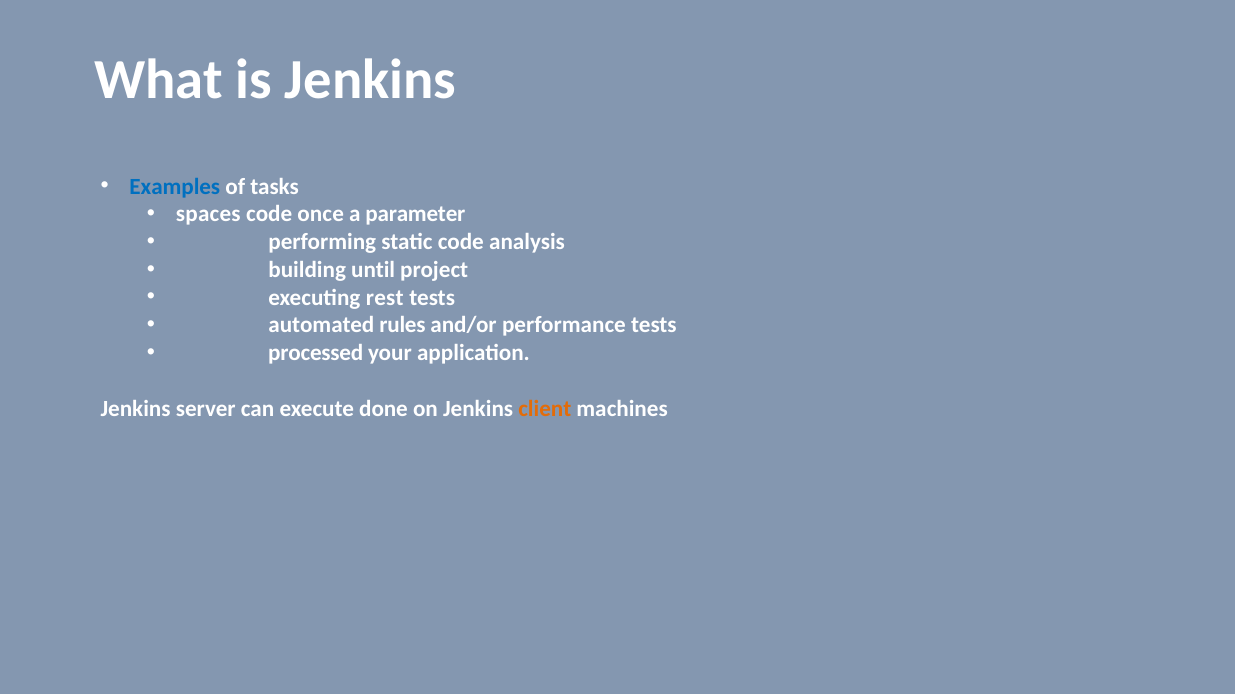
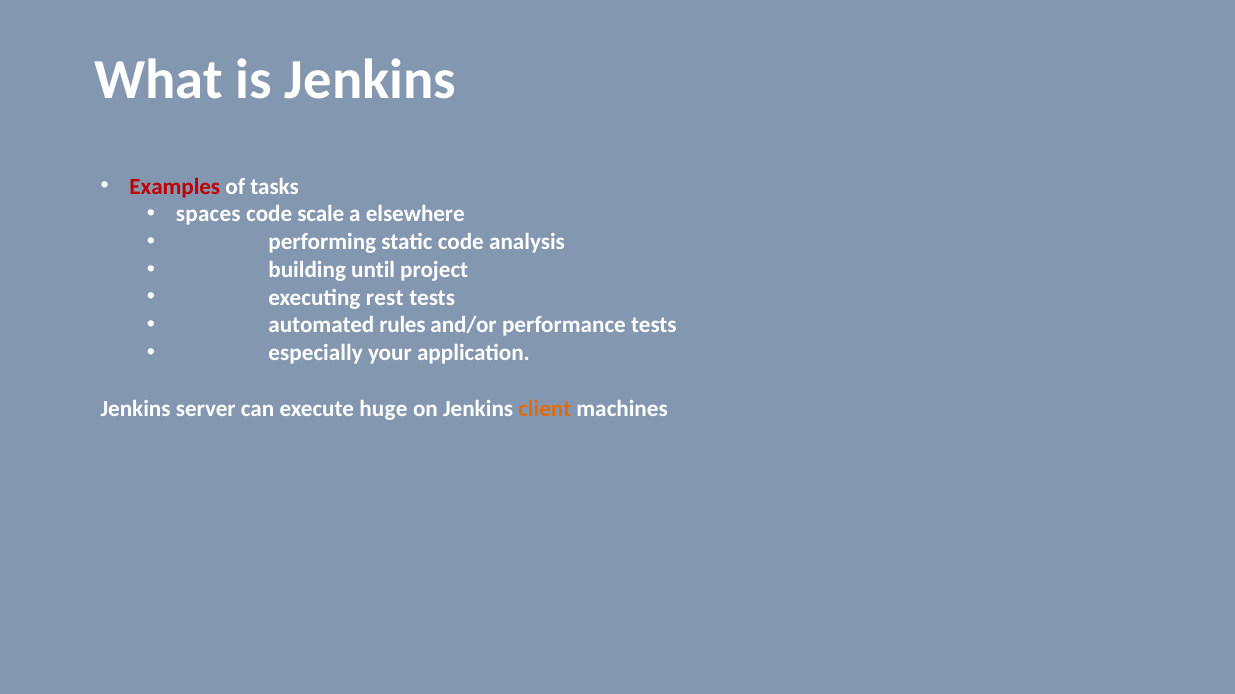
Examples colour: blue -> red
once: once -> scale
parameter: parameter -> elsewhere
processed: processed -> especially
done: done -> huge
